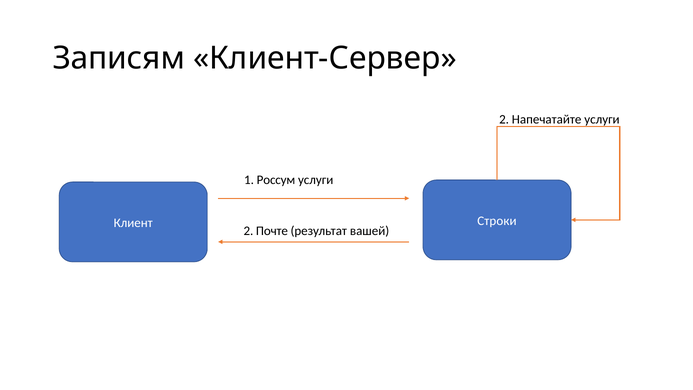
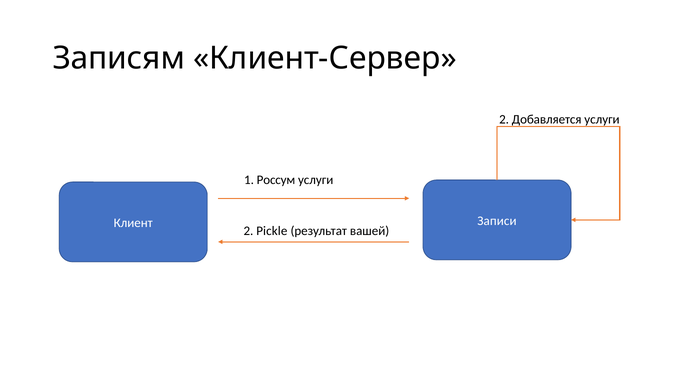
Напечатайте: Напечатайте -> Добавляется
Строки: Строки -> Записи
Почте: Почте -> Pickle
